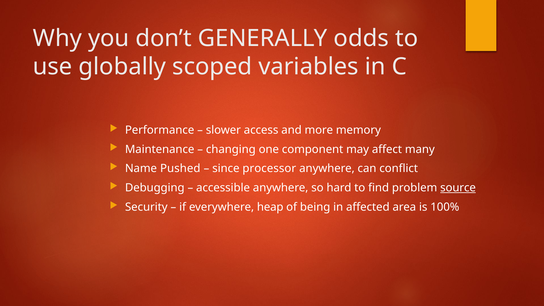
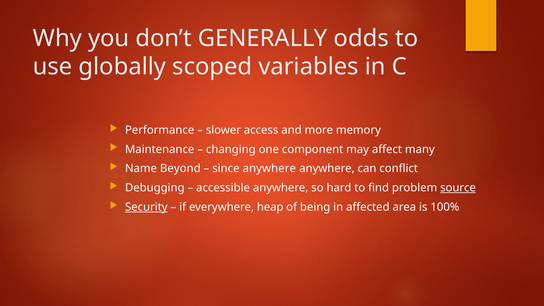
Pushed: Pushed -> Beyond
since processor: processor -> anywhere
Security underline: none -> present
